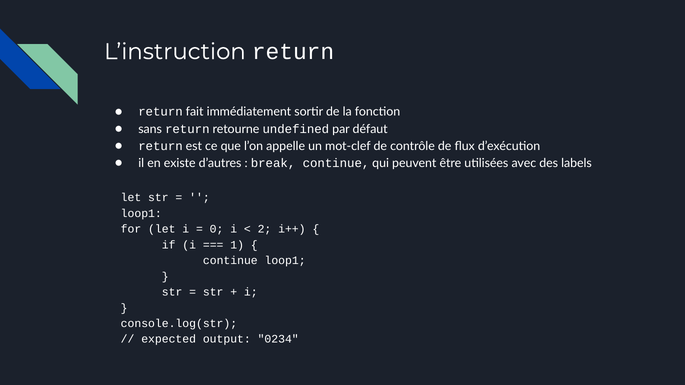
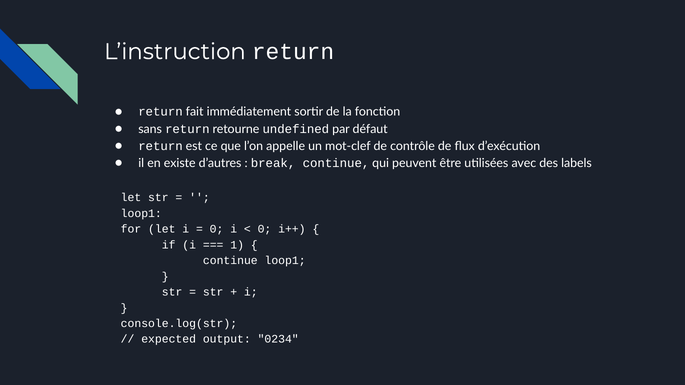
2 at (264, 229): 2 -> 0
